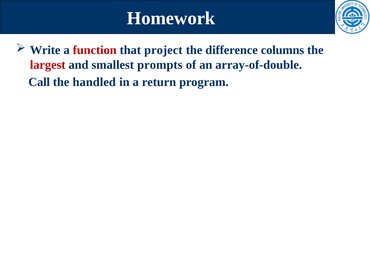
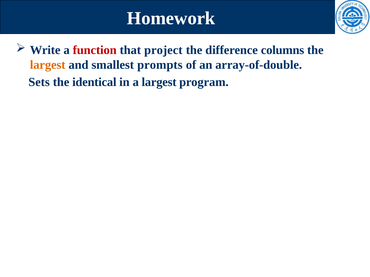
largest at (48, 65) colour: red -> orange
Call: Call -> Sets
handled: handled -> identical
a return: return -> largest
